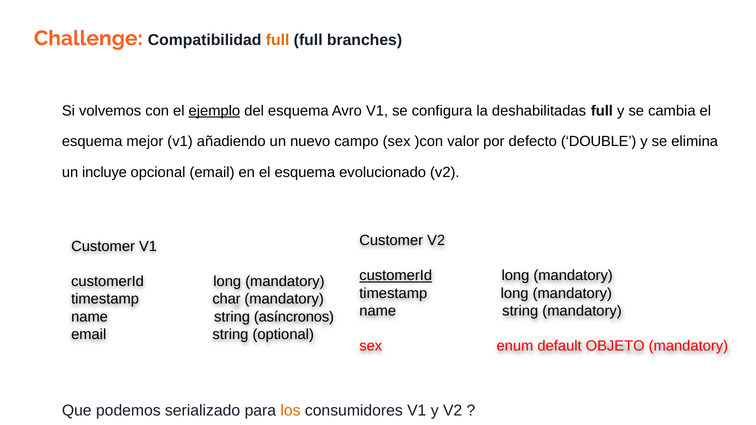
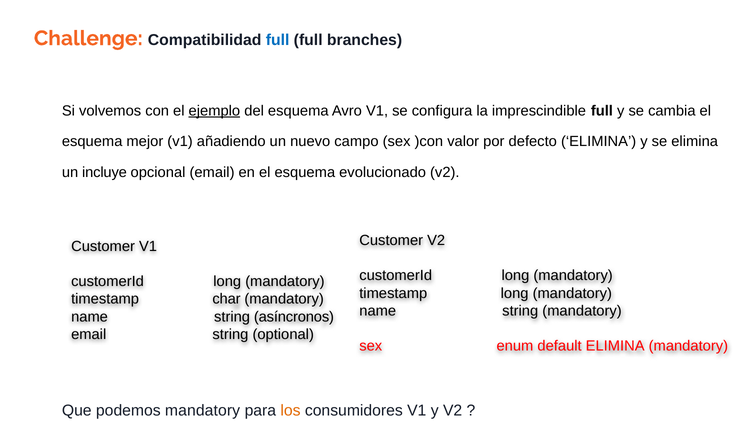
full at (278, 40) colour: orange -> blue
deshabilitadas: deshabilitadas -> imprescindible
defecto DOUBLE: DOUBLE -> ELIMINA
customerId at (396, 276) underline: present -> none
default OBJETO: OBJETO -> ELIMINA
podemos serializado: serializado -> mandatory
